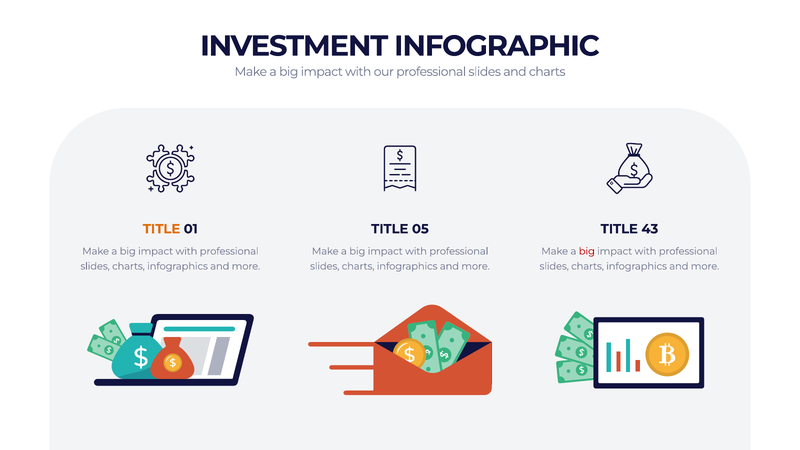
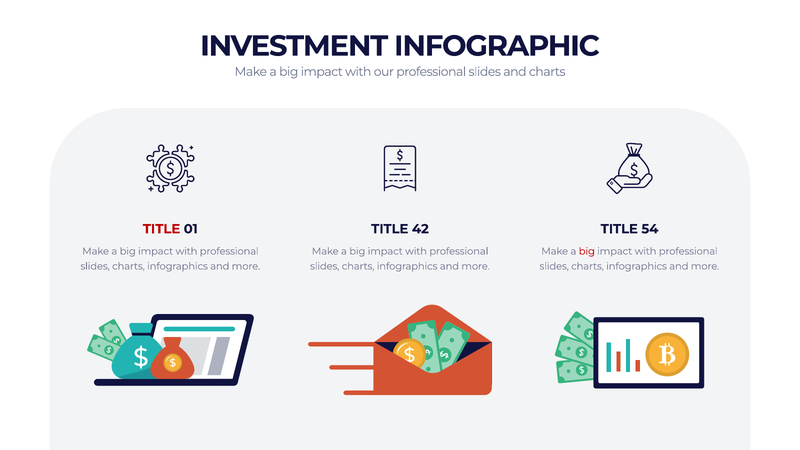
TITLE at (162, 229) colour: orange -> red
05: 05 -> 42
43: 43 -> 54
